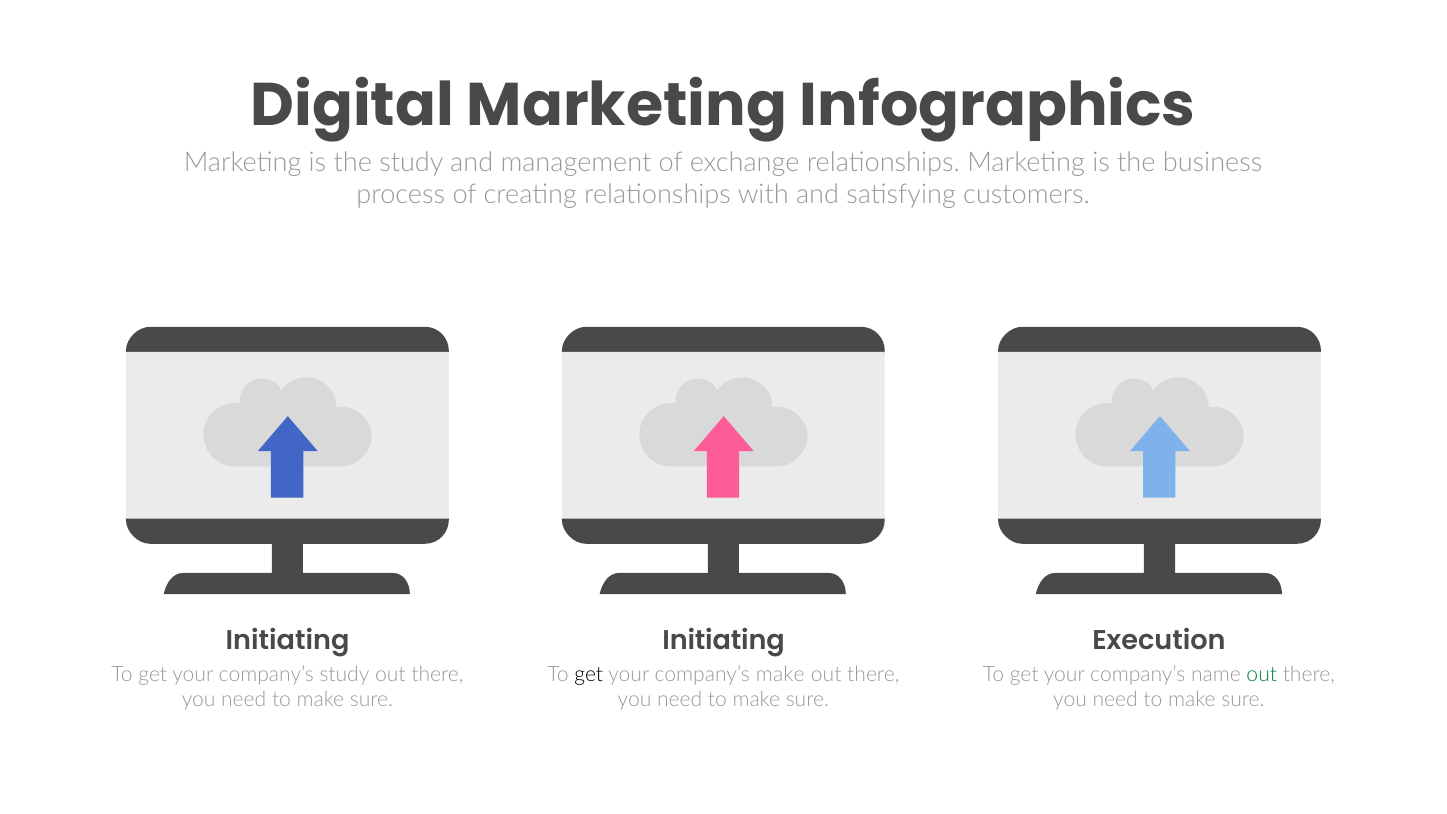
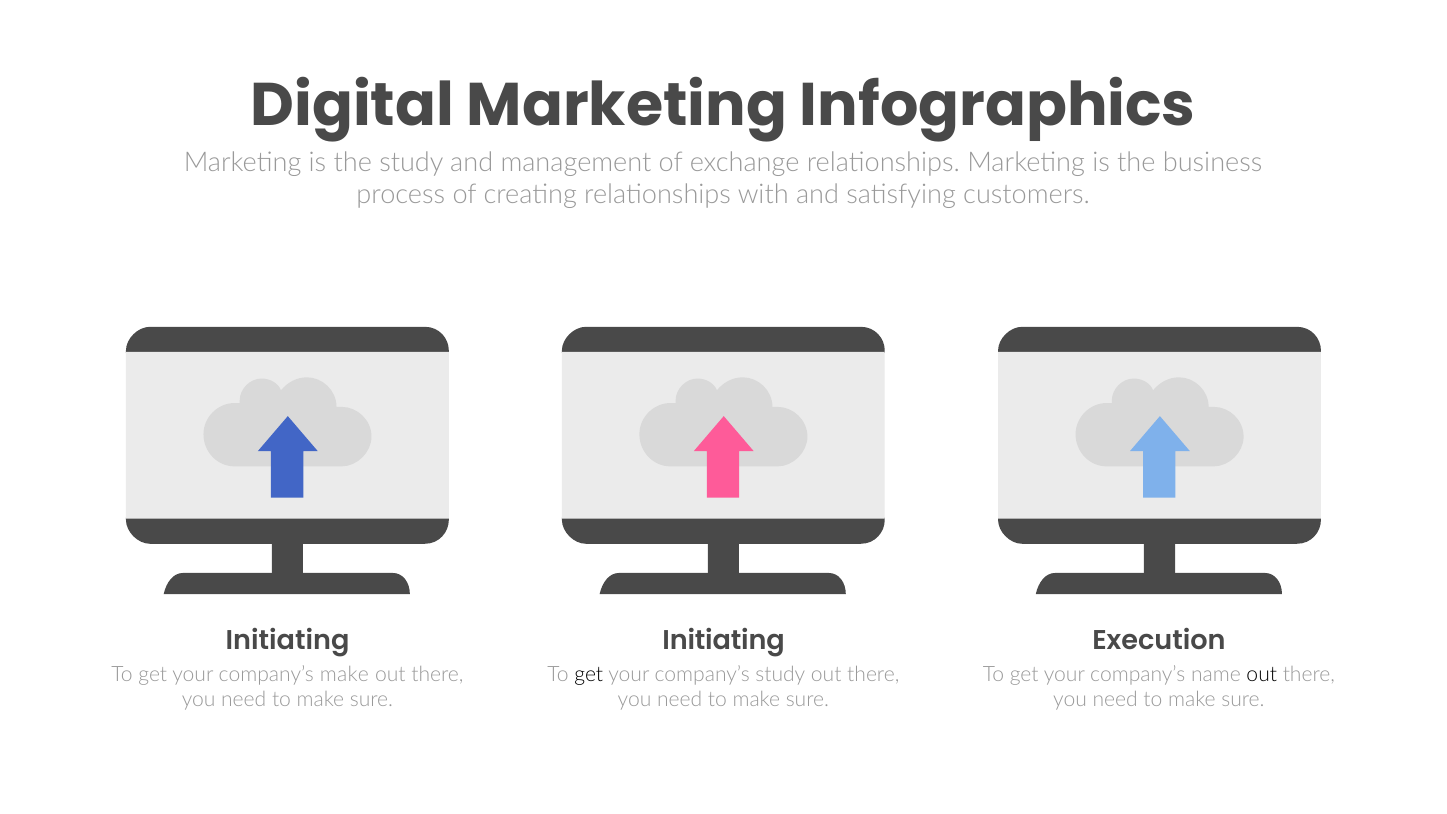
company’s study: study -> make
company’s make: make -> study
out at (1262, 675) colour: green -> black
